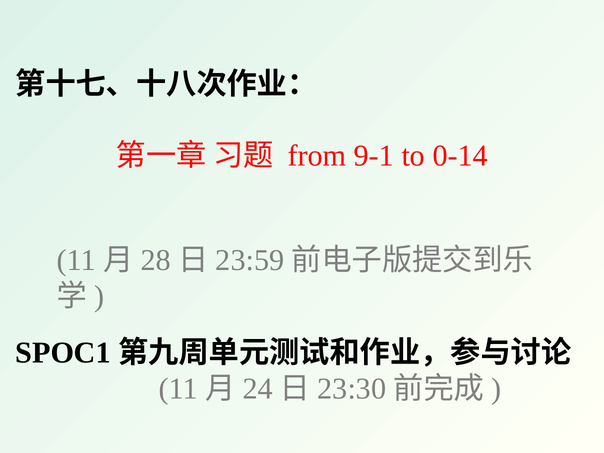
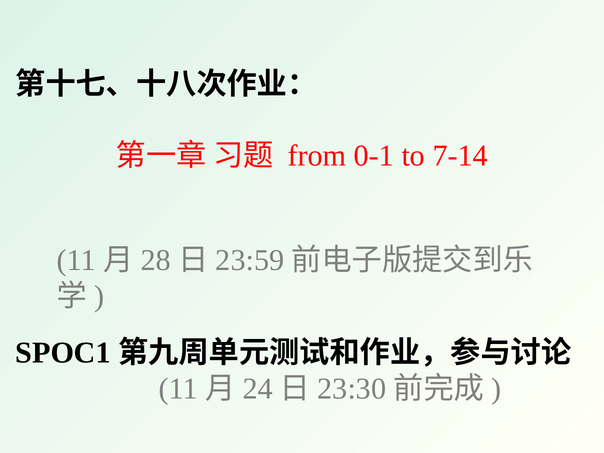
9-1: 9-1 -> 0-1
0-14: 0-14 -> 7-14
